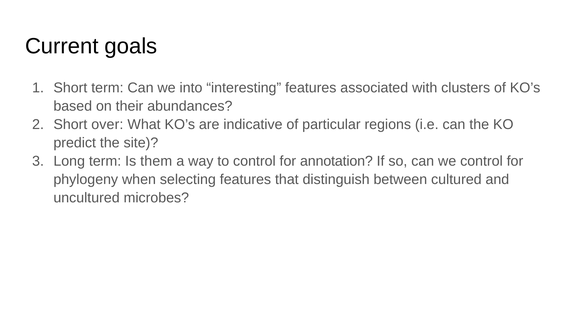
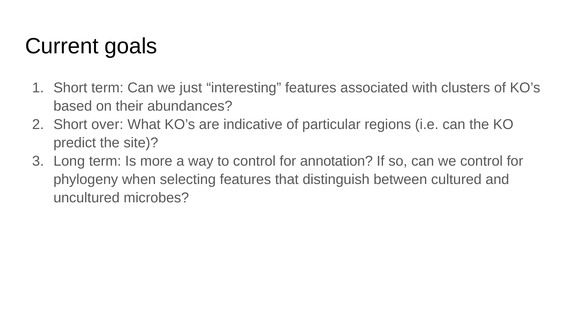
into: into -> just
them: them -> more
